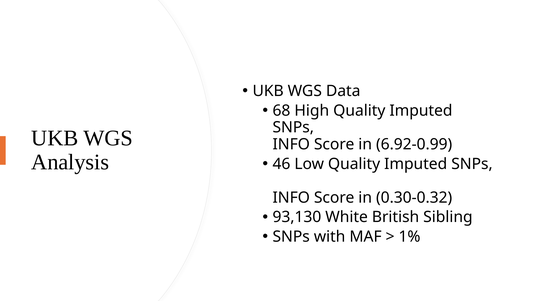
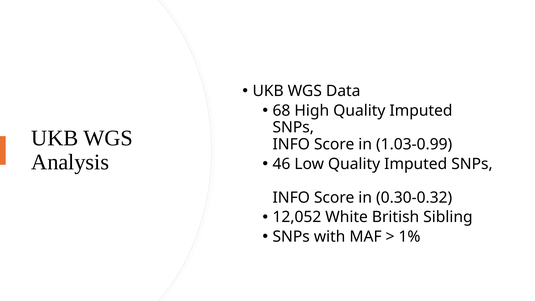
6.92-0.99: 6.92-0.99 -> 1.03-0.99
93,130: 93,130 -> 12,052
